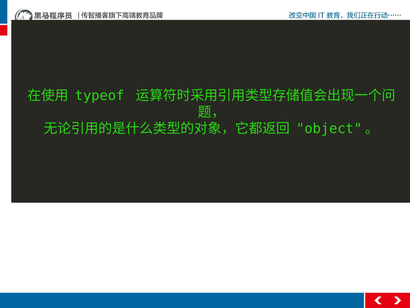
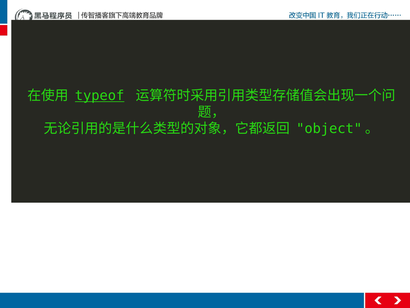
typeof underline: none -> present
